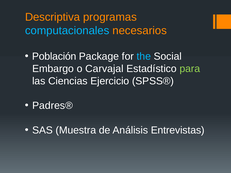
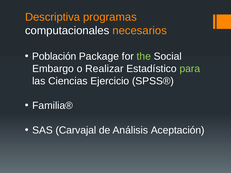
computacionales colour: light blue -> white
the colour: light blue -> light green
Carvajal: Carvajal -> Realizar
Padres®: Padres® -> Familia®
Muestra: Muestra -> Carvajal
Entrevistas: Entrevistas -> Aceptación
